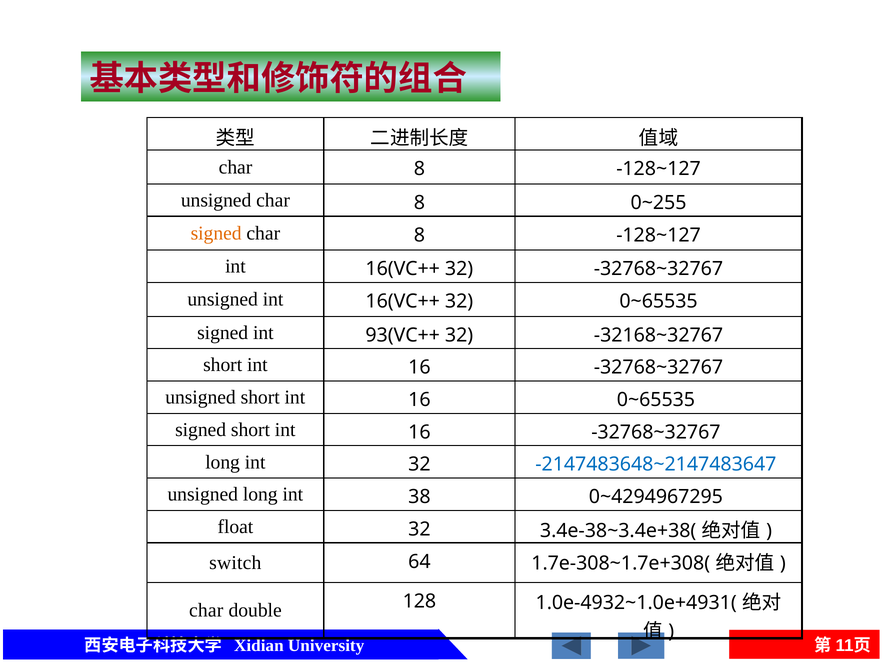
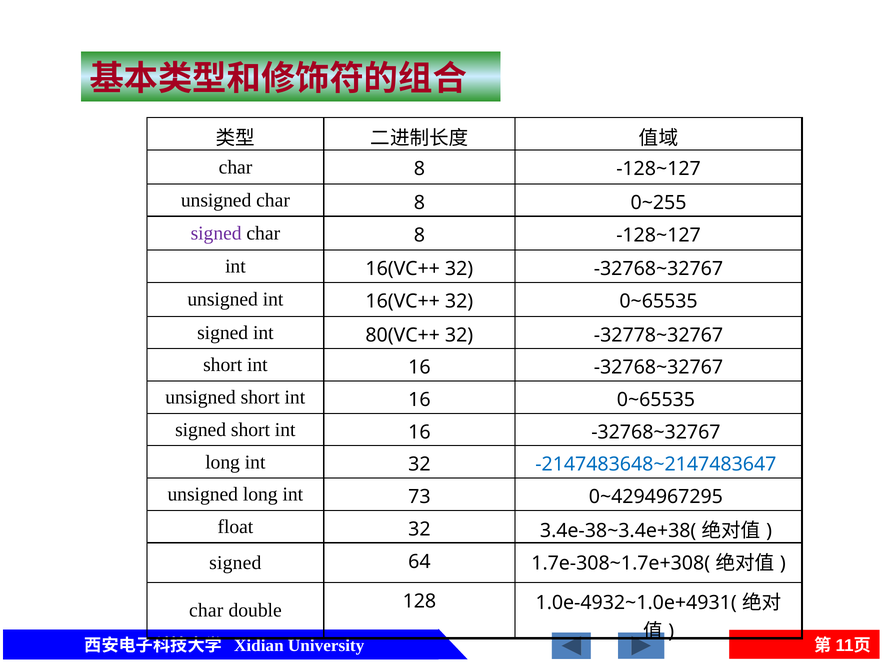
signed at (216, 233) colour: orange -> purple
93(VC++: 93(VC++ -> 80(VC++
-32168~32767: -32168~32767 -> -32778~32767
38: 38 -> 73
switch at (235, 563): switch -> signed
